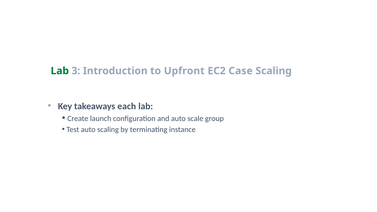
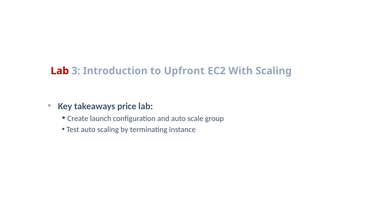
Lab at (60, 71) colour: green -> red
Case: Case -> With
each: each -> price
